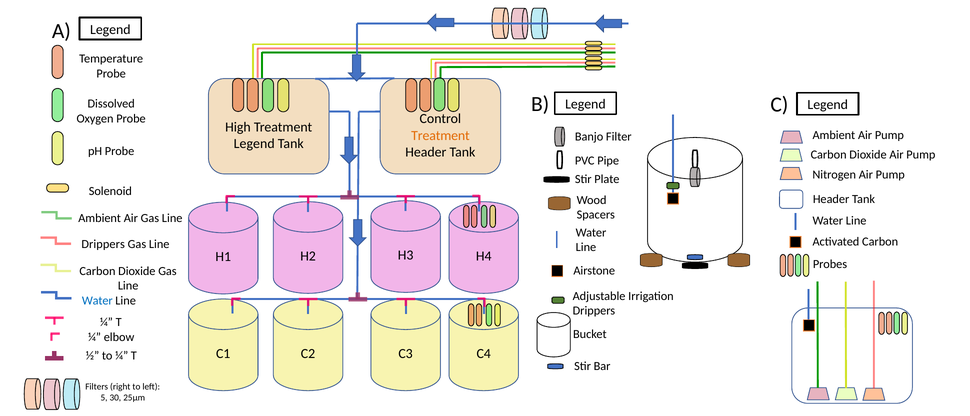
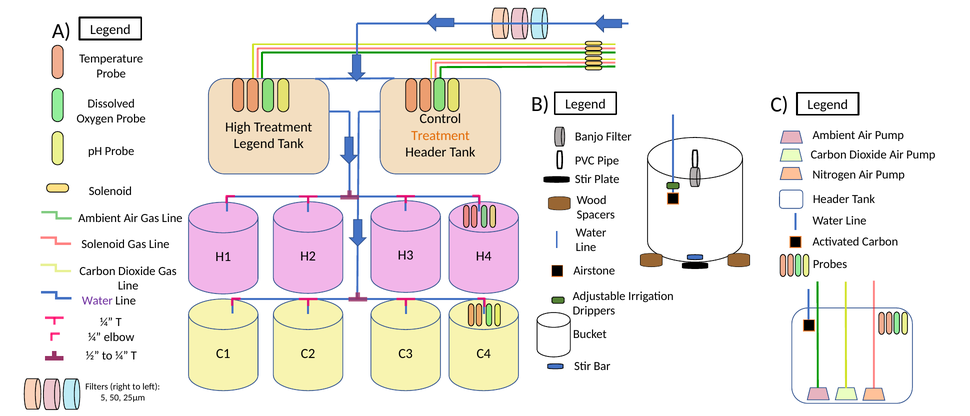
Drippers at (103, 244): Drippers -> Solenoid
Water at (97, 301) colour: blue -> purple
30: 30 -> 50
